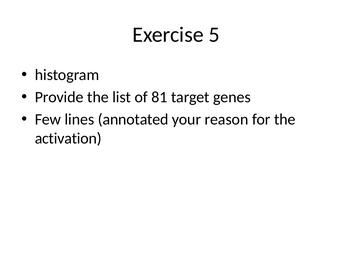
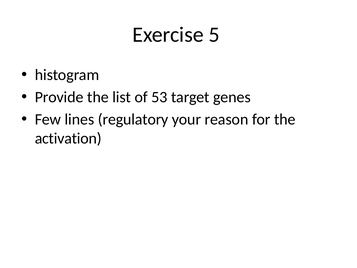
81: 81 -> 53
annotated: annotated -> regulatory
